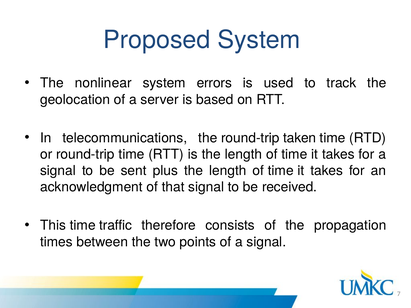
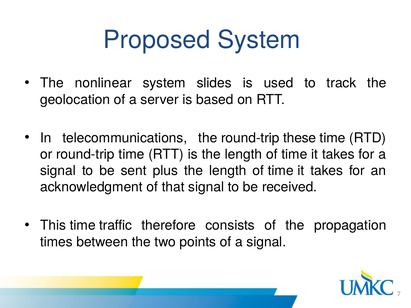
errors: errors -> slides
taken: taken -> these
